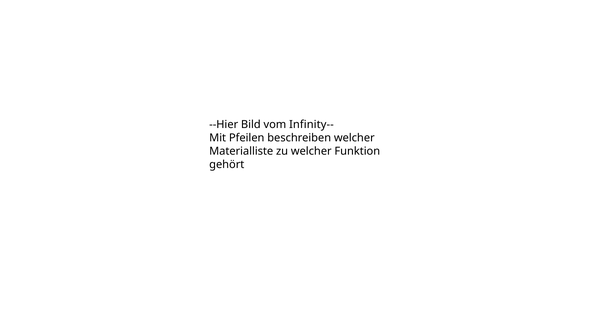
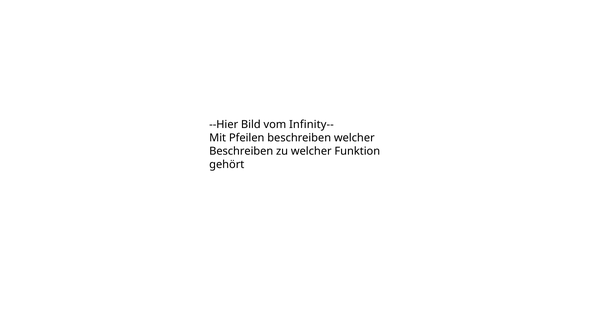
Materialliste at (241, 151): Materialliste -> Beschreiben
